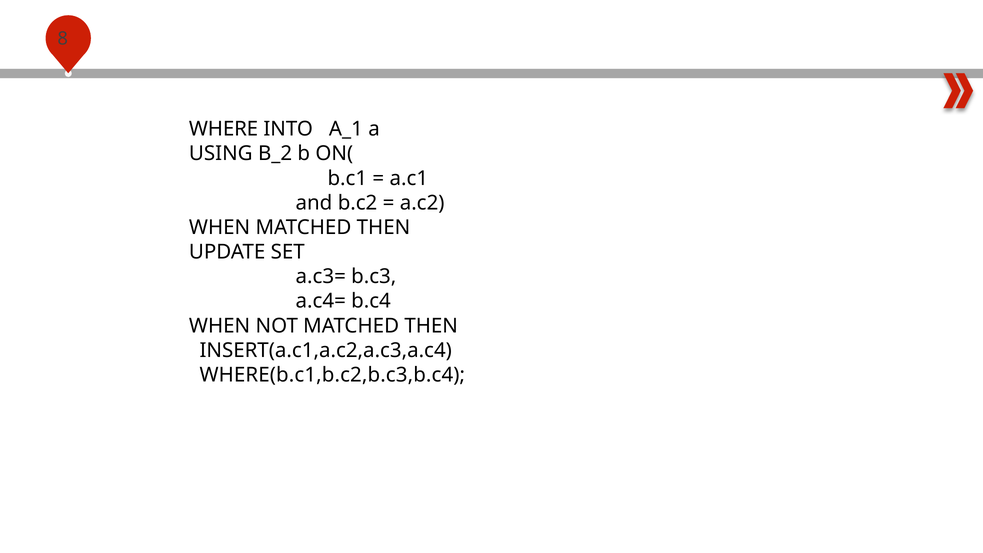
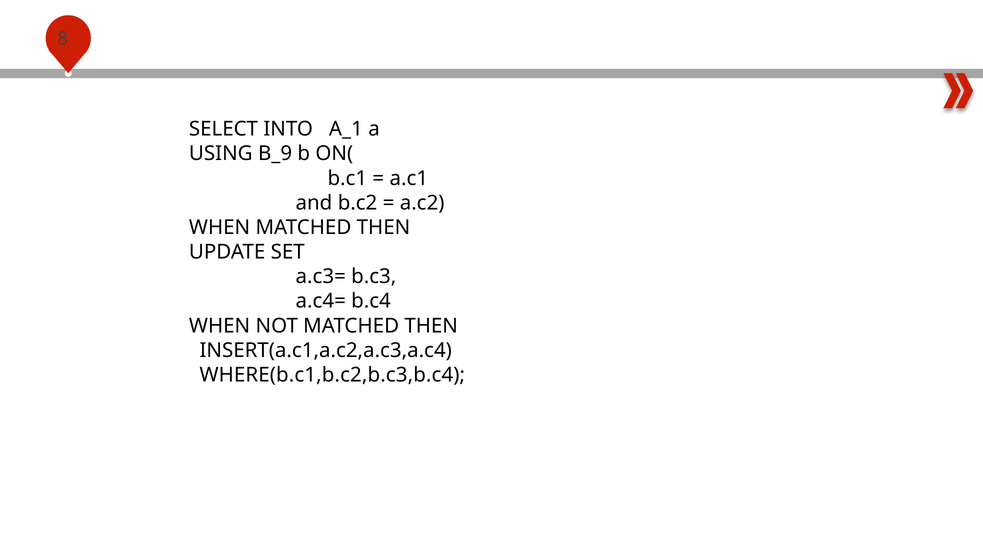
WHERE: WHERE -> SELECT
B_2: B_2 -> B_9
